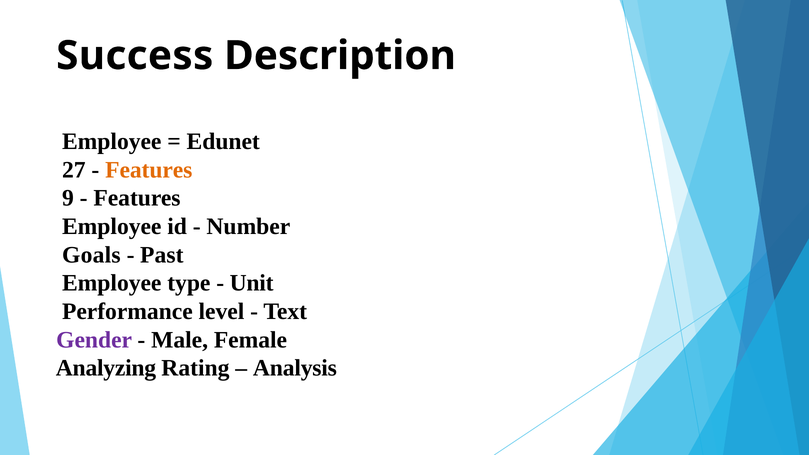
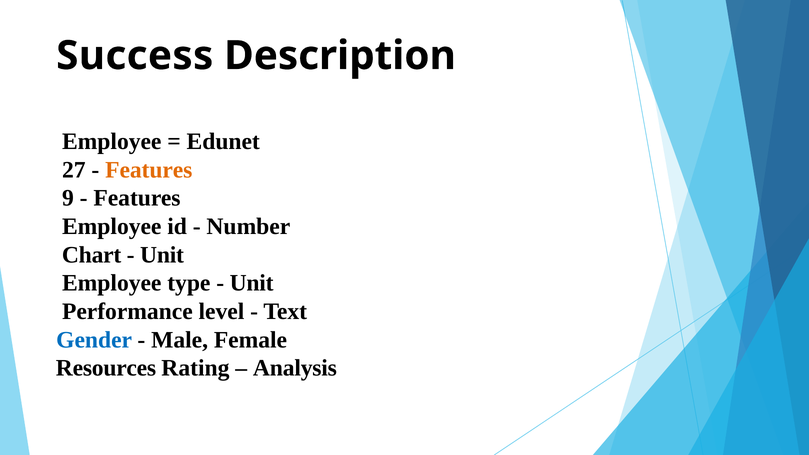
Goals: Goals -> Chart
Past at (162, 255): Past -> Unit
Gender colour: purple -> blue
Analyzing: Analyzing -> Resources
